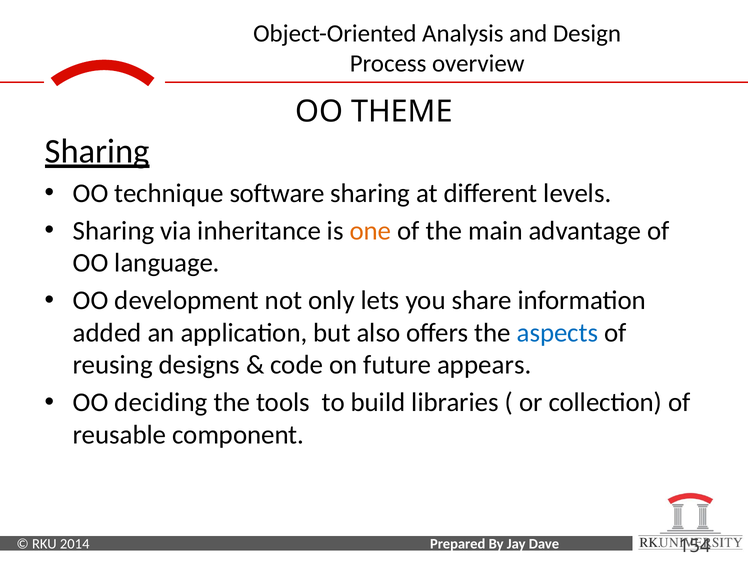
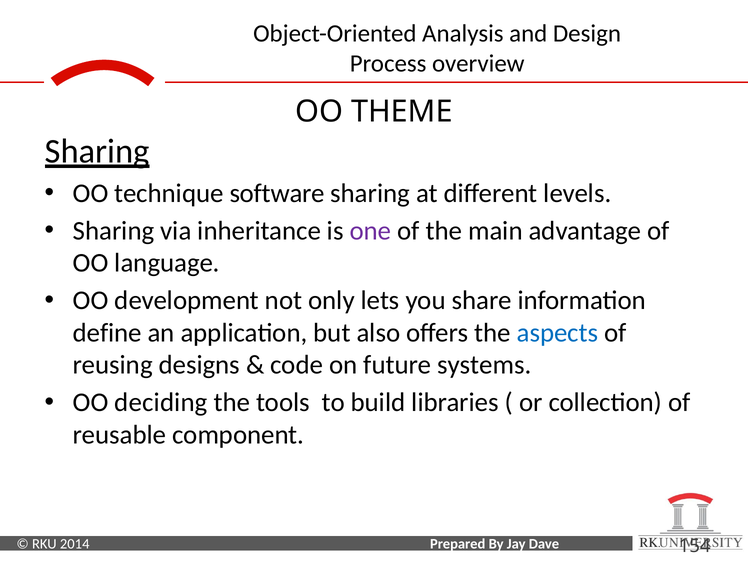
one colour: orange -> purple
added: added -> define
appears: appears -> systems
